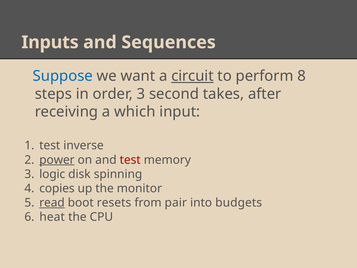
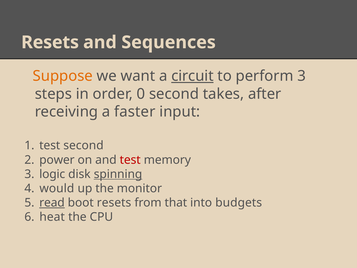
Inputs at (50, 42): Inputs -> Resets
Suppose colour: blue -> orange
perform 8: 8 -> 3
order 3: 3 -> 0
which: which -> faster
test inverse: inverse -> second
power underline: present -> none
spinning underline: none -> present
copies: copies -> would
pair: pair -> that
